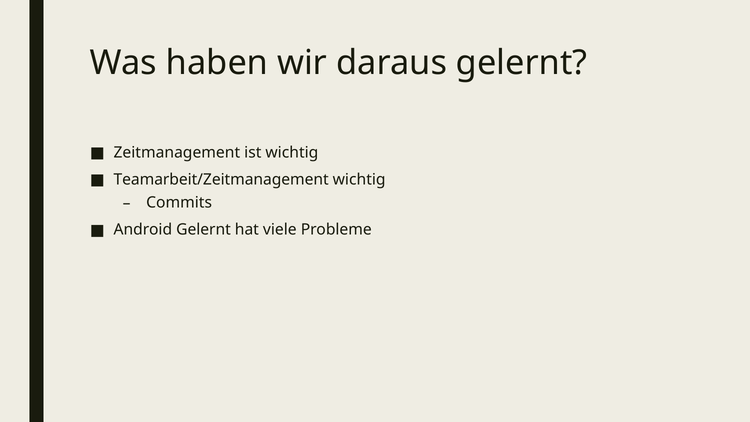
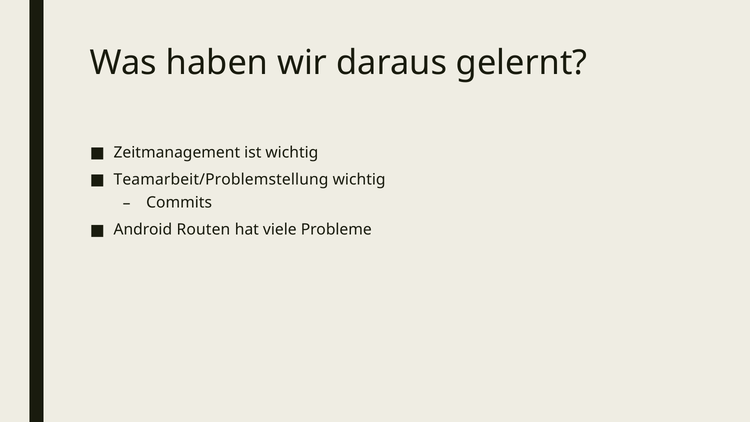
Teamarbeit/Zeitmanagement: Teamarbeit/Zeitmanagement -> Teamarbeit/Problemstellung
Android Gelernt: Gelernt -> Routen
